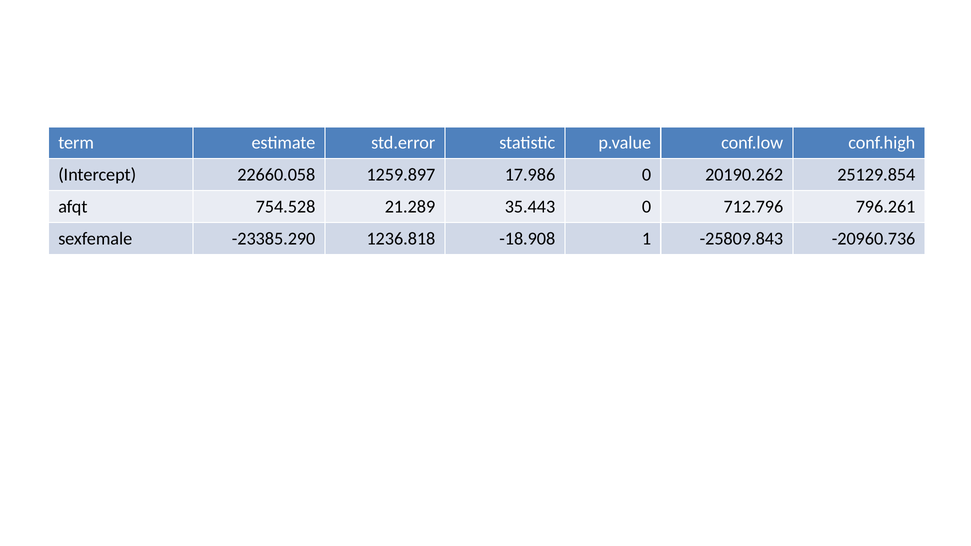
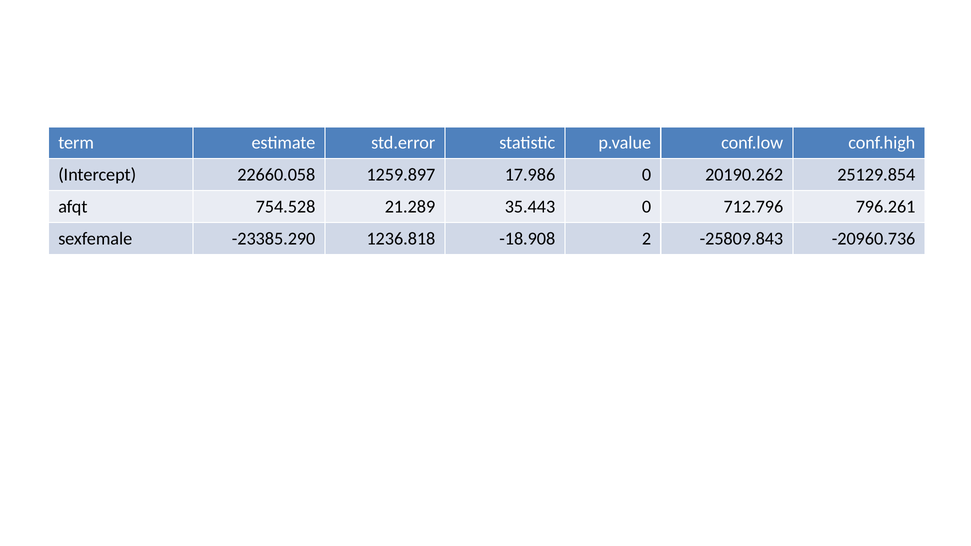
1: 1 -> 2
